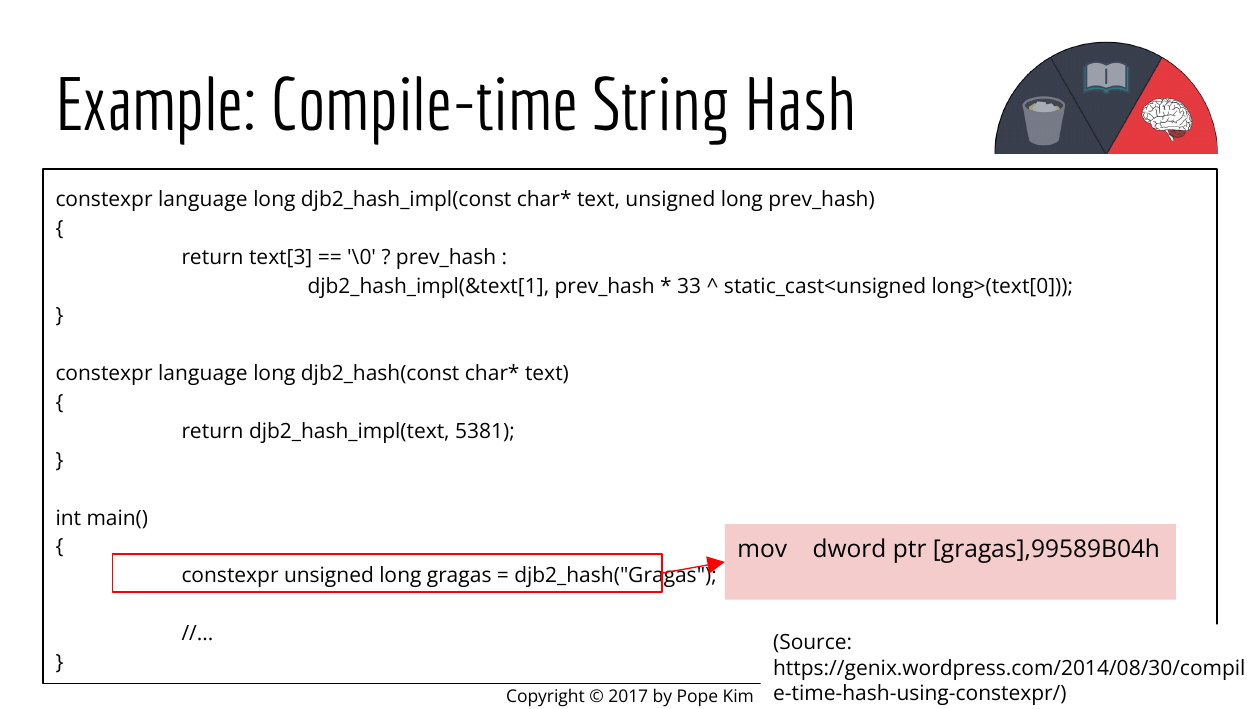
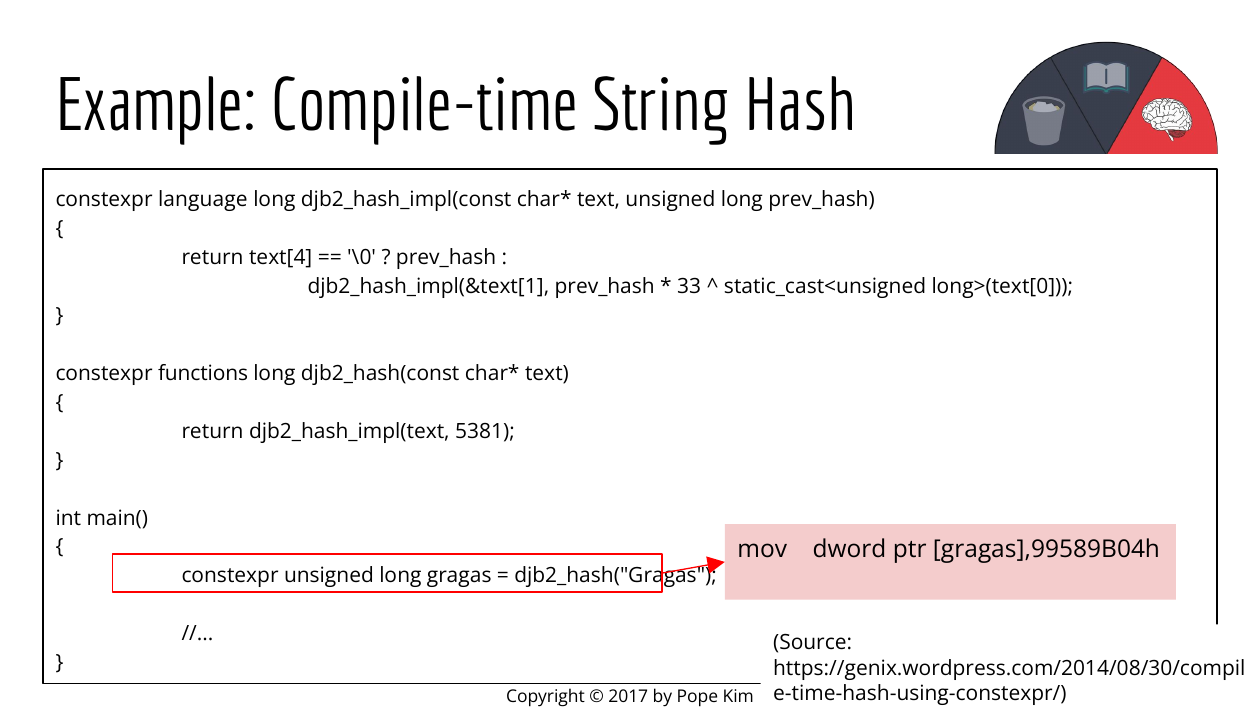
text[3: text[3 -> text[4
language at (203, 373): language -> functions
